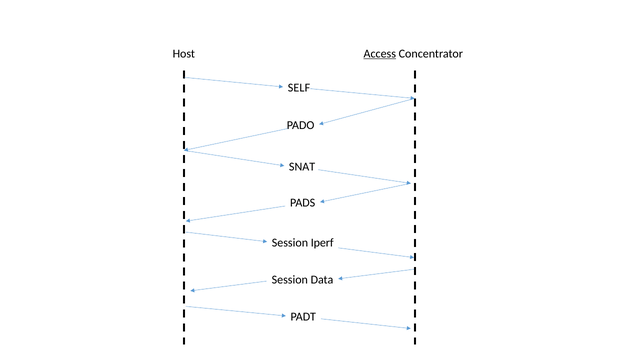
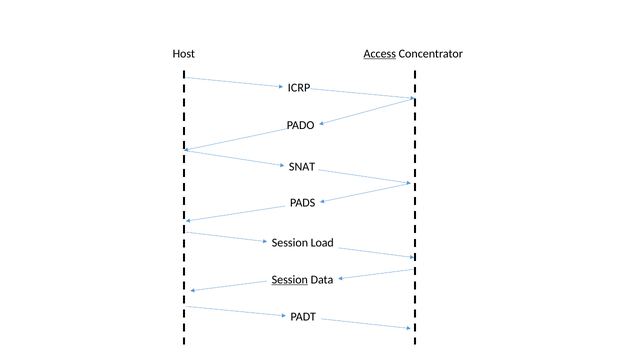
SELF: SELF -> ICRP
Iperf: Iperf -> Load
Session at (290, 279) underline: none -> present
